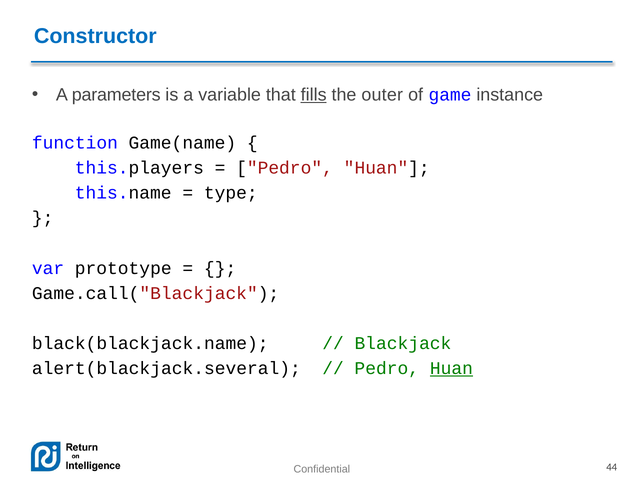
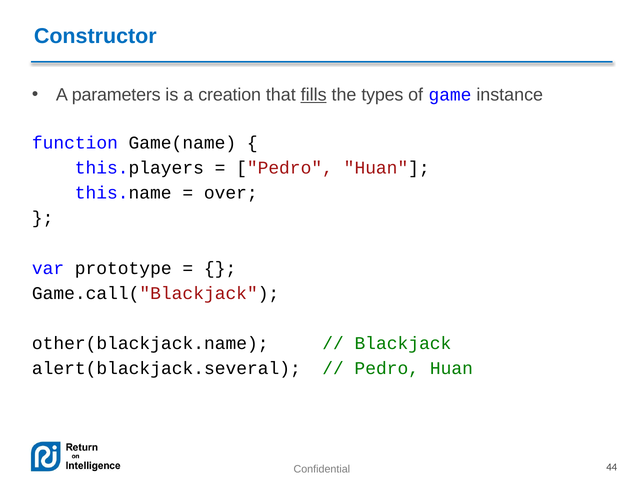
variable: variable -> creation
outer: outer -> types
type: type -> over
black(blackjack.name: black(blackjack.name -> other(blackjack.name
Huan at (451, 368) underline: present -> none
